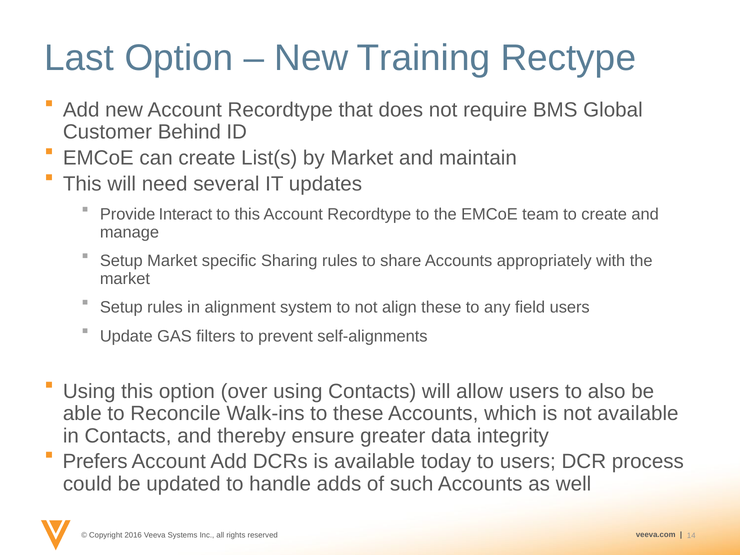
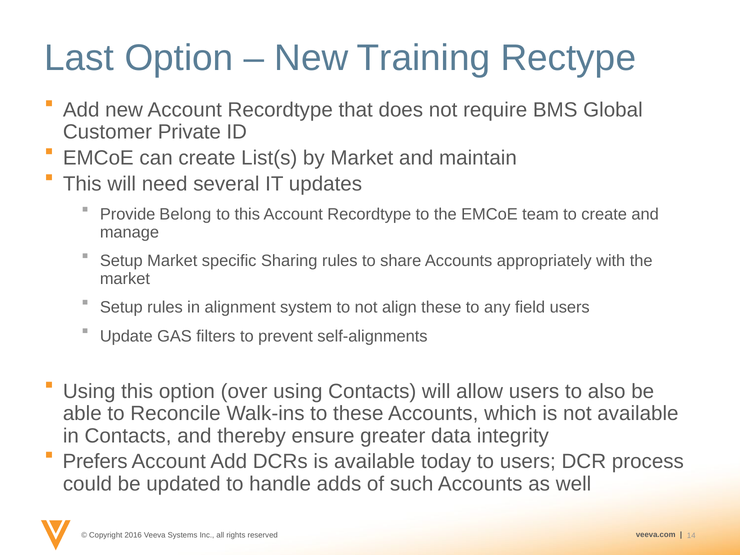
Behind: Behind -> Private
Interact: Interact -> Belong
